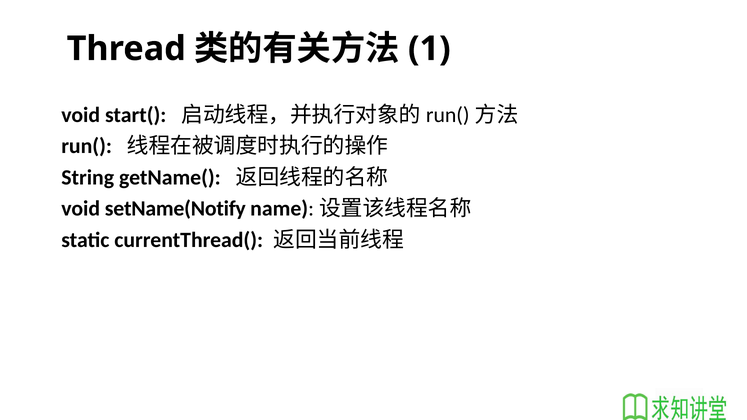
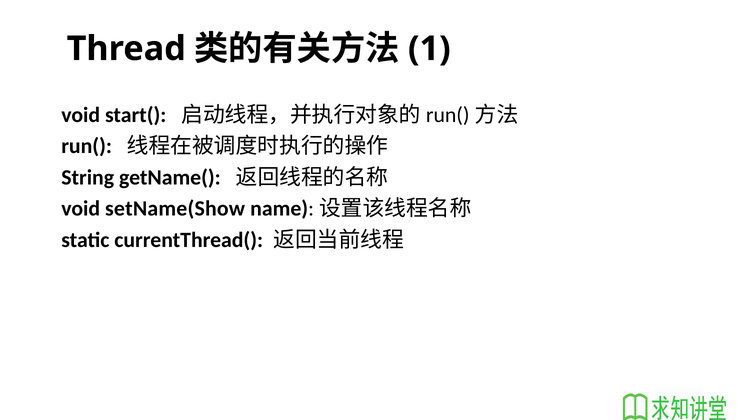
setName(Notify: setName(Notify -> setName(Show
